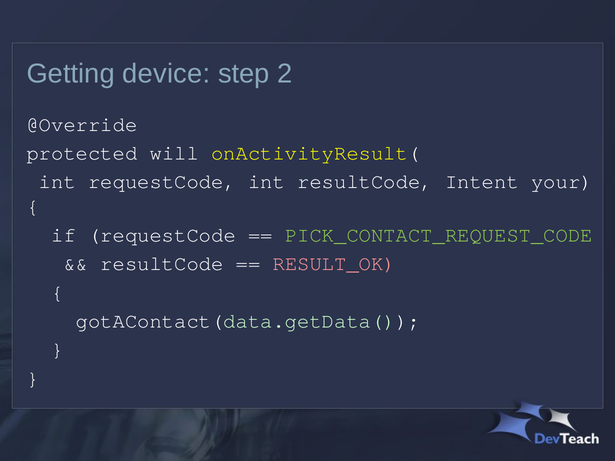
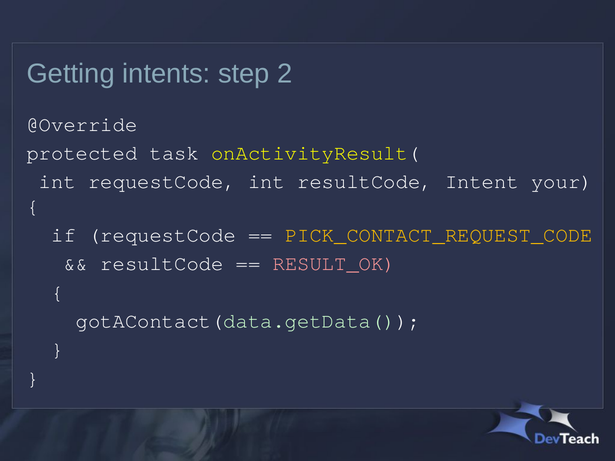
device: device -> intents
will: will -> task
PICK_CONTACT_REQUEST_CODE colour: light green -> yellow
